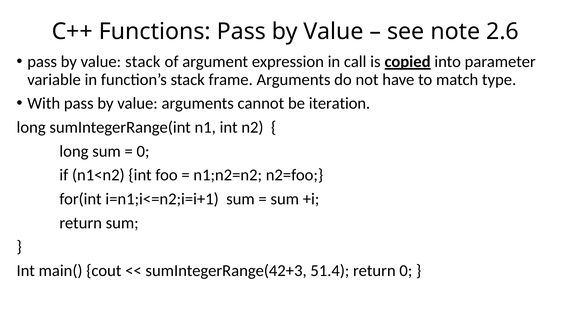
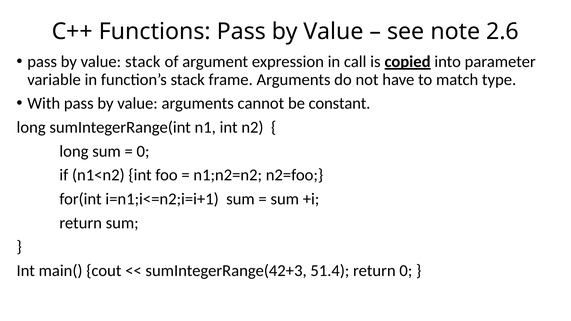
iteration: iteration -> constant
